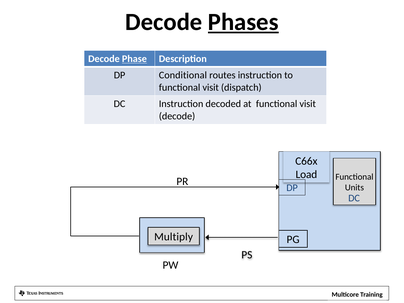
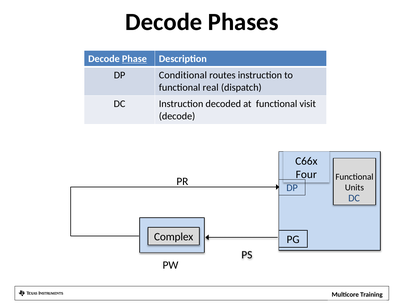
Phases underline: present -> none
visit at (211, 88): visit -> real
Load: Load -> Four
Multiply: Multiply -> Complex
